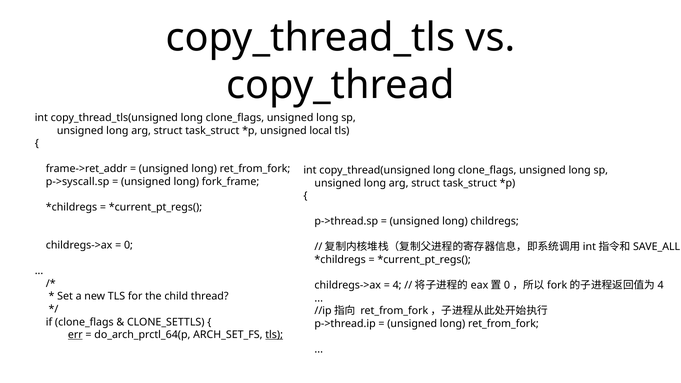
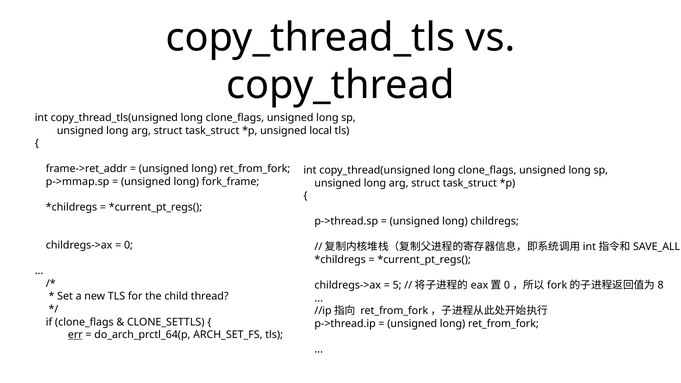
p->syscall.sp: p->syscall.sp -> p->mmap.sp
4 at (397, 285): 4 -> 5
4 at (661, 285): 4 -> 8
tls at (274, 335) underline: present -> none
